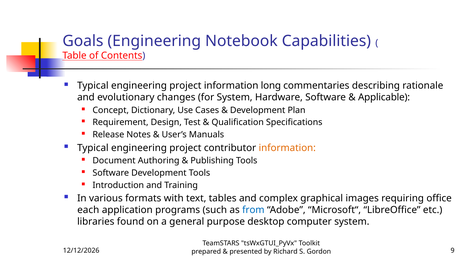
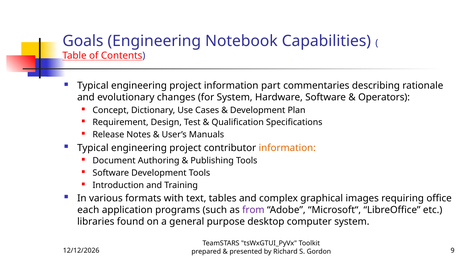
long: long -> part
Applicable: Applicable -> Operators
from colour: blue -> purple
